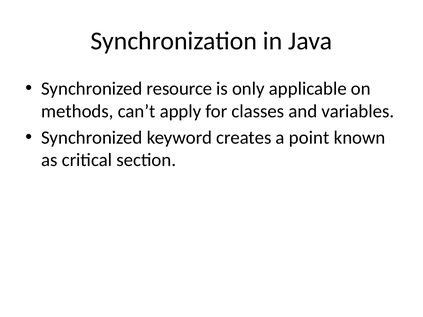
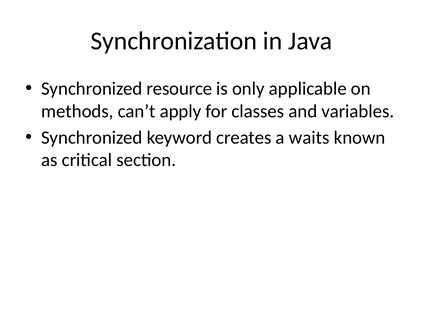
point: point -> waits
